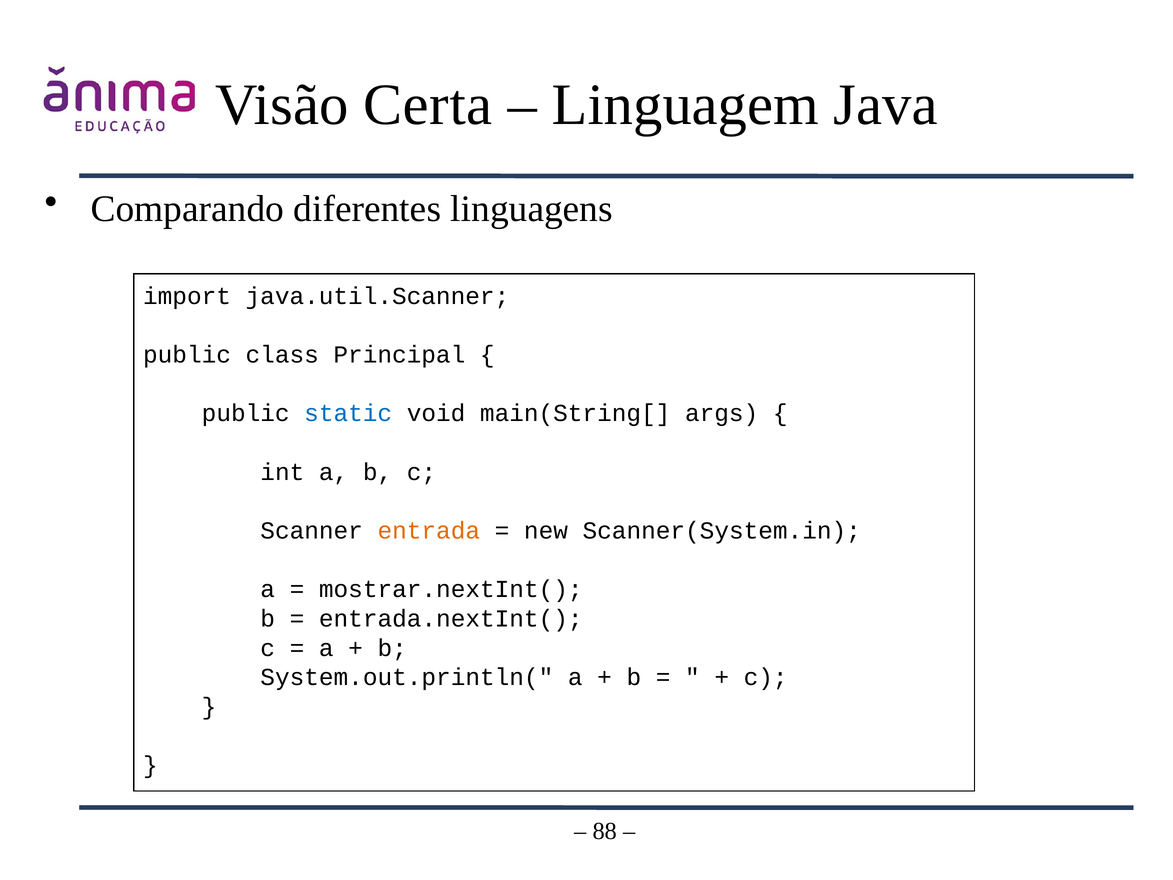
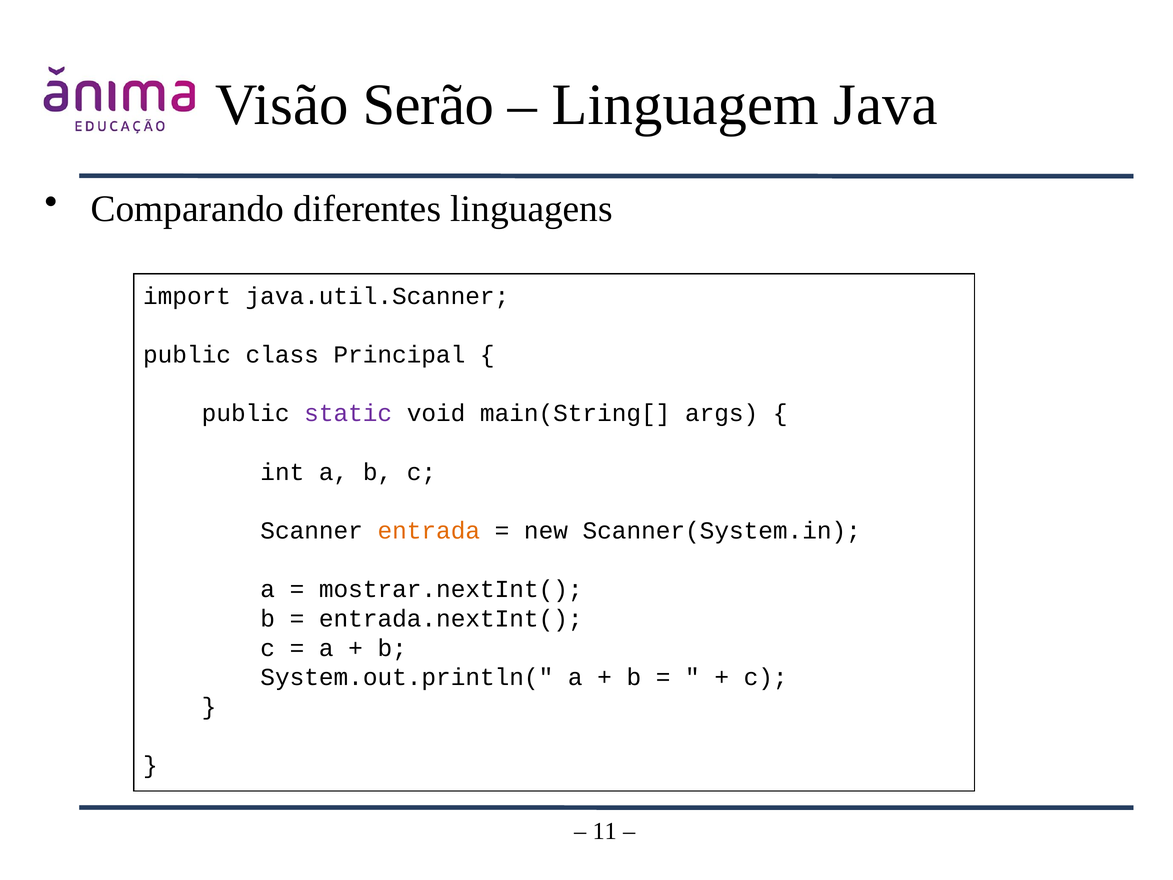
Certa: Certa -> Serão
static colour: blue -> purple
88: 88 -> 11
